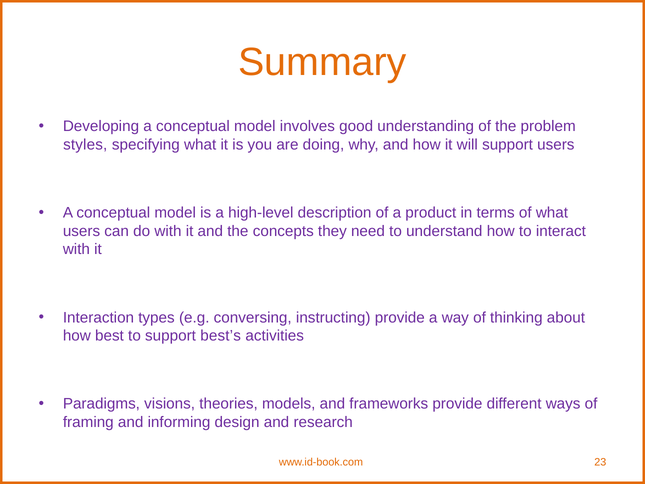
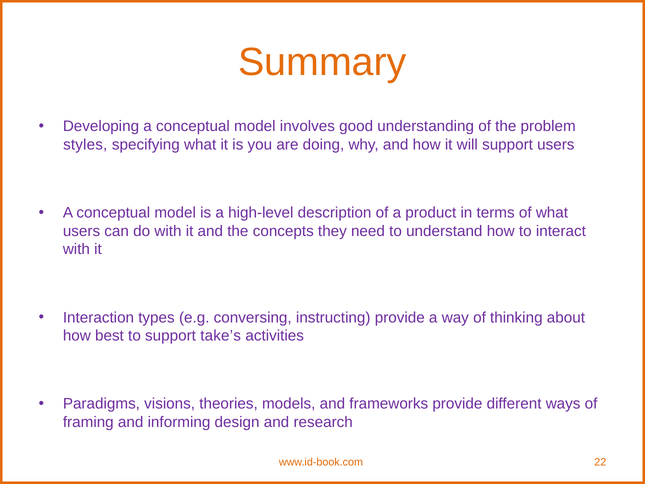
best’s: best’s -> take’s
23: 23 -> 22
